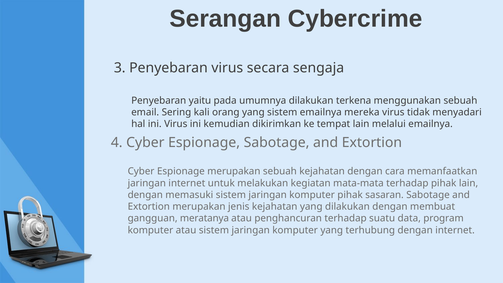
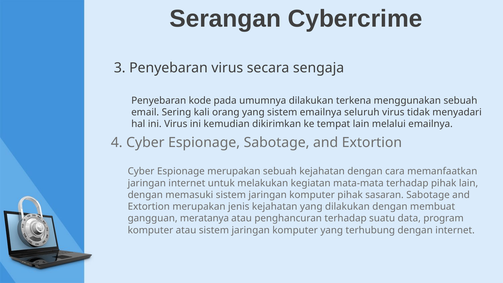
yaitu: yaitu -> kode
mereka: mereka -> seluruh
